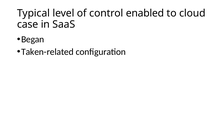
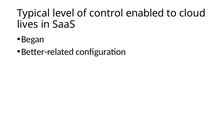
case: case -> lives
Taken-related: Taken-related -> Better-related
